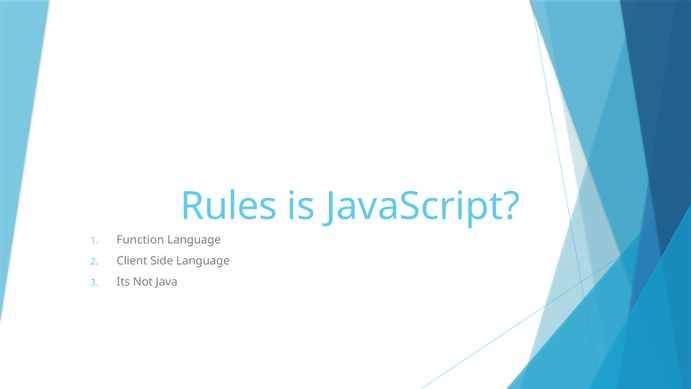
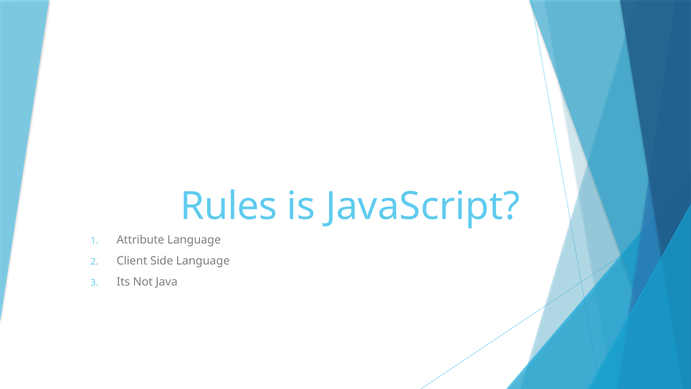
Function: Function -> Attribute
